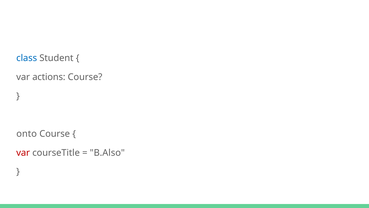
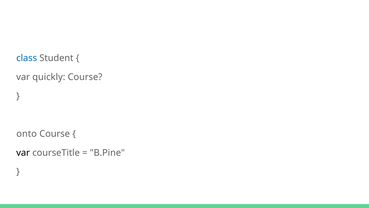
actions: actions -> quickly
var at (23, 152) colour: red -> black
B.Also: B.Also -> B.Pine
